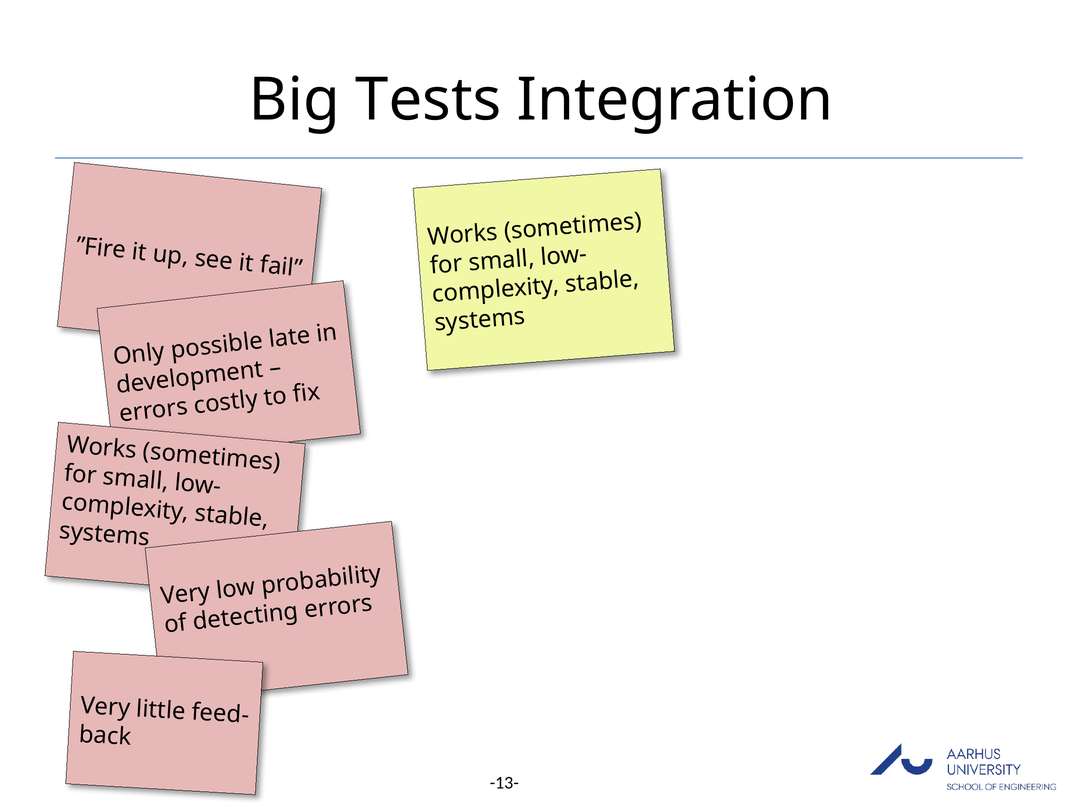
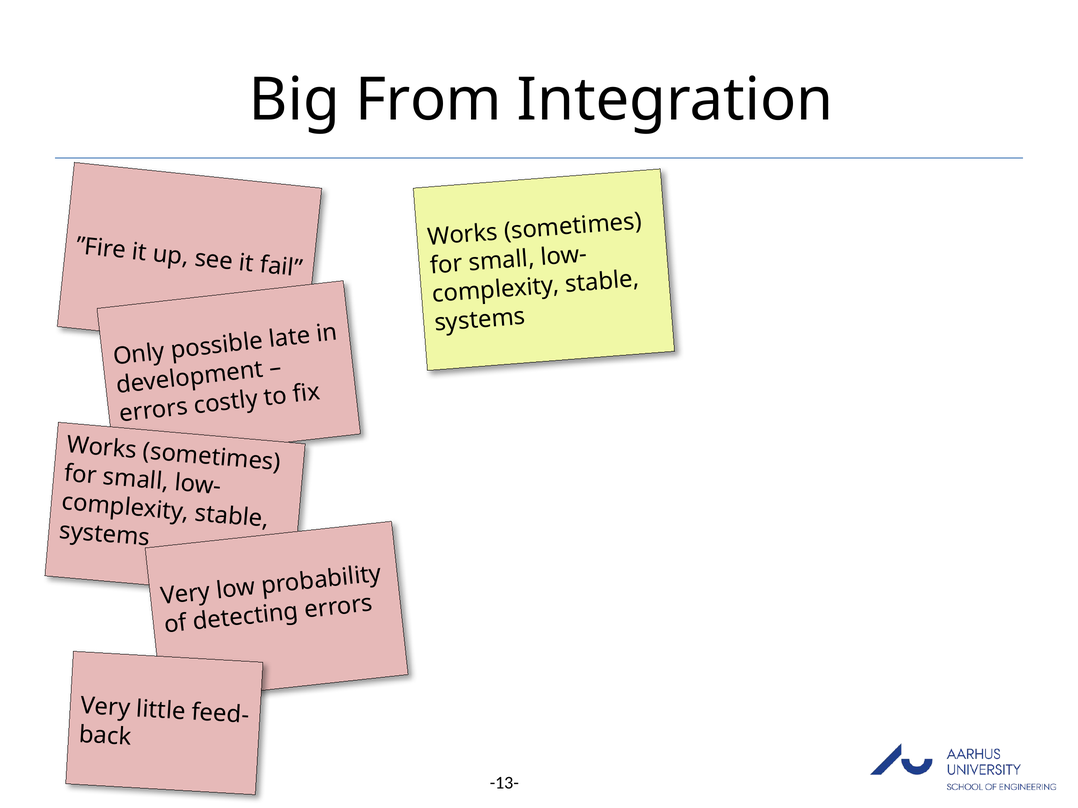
Tests: Tests -> From
